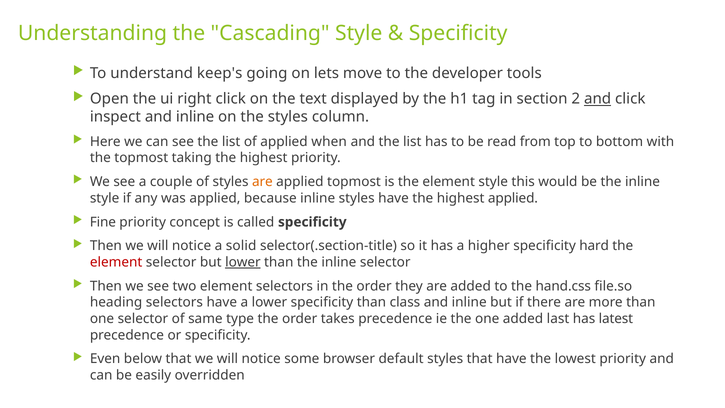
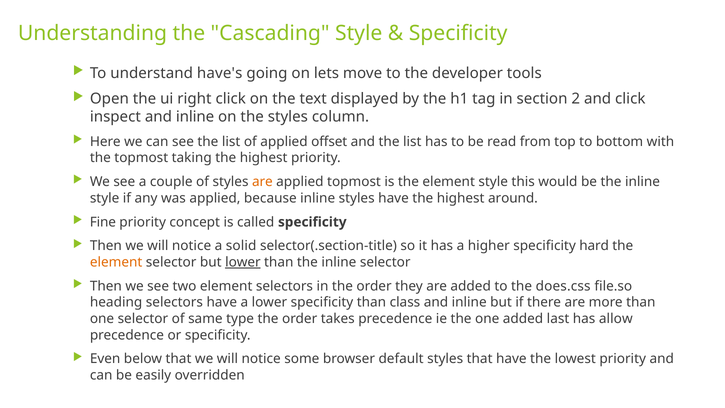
keep's: keep's -> have's
and at (598, 99) underline: present -> none
when: when -> offset
highest applied: applied -> around
element at (116, 262) colour: red -> orange
hand.css: hand.css -> does.css
latest: latest -> allow
